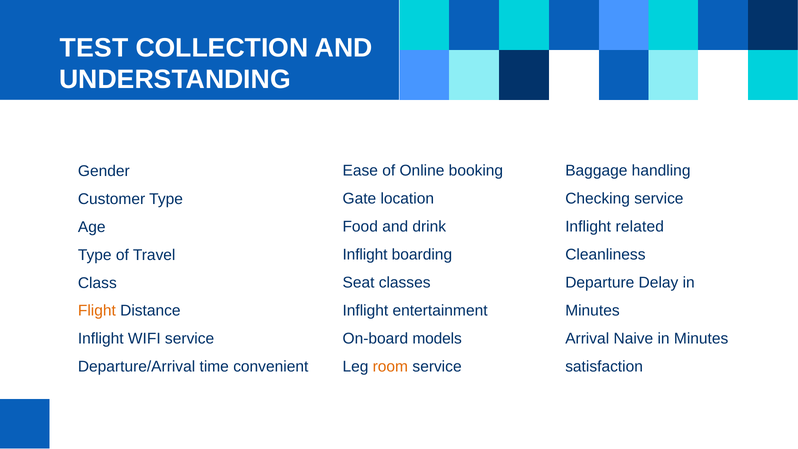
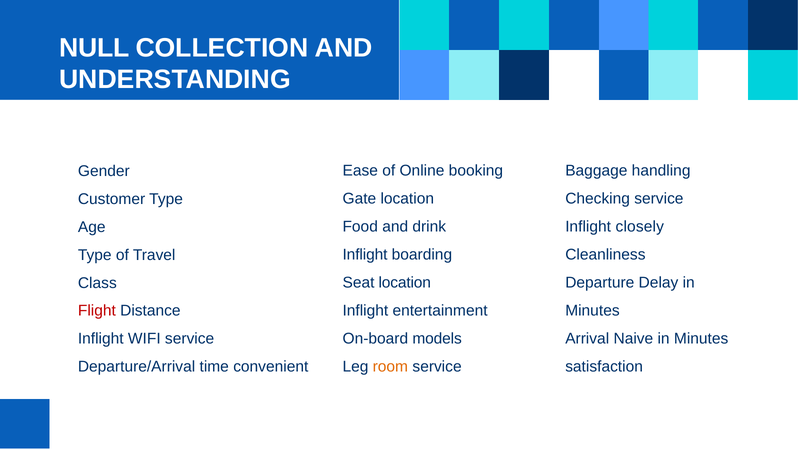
TEST: TEST -> NULL
related: related -> closely
Seat classes: classes -> location
Flight colour: orange -> red
